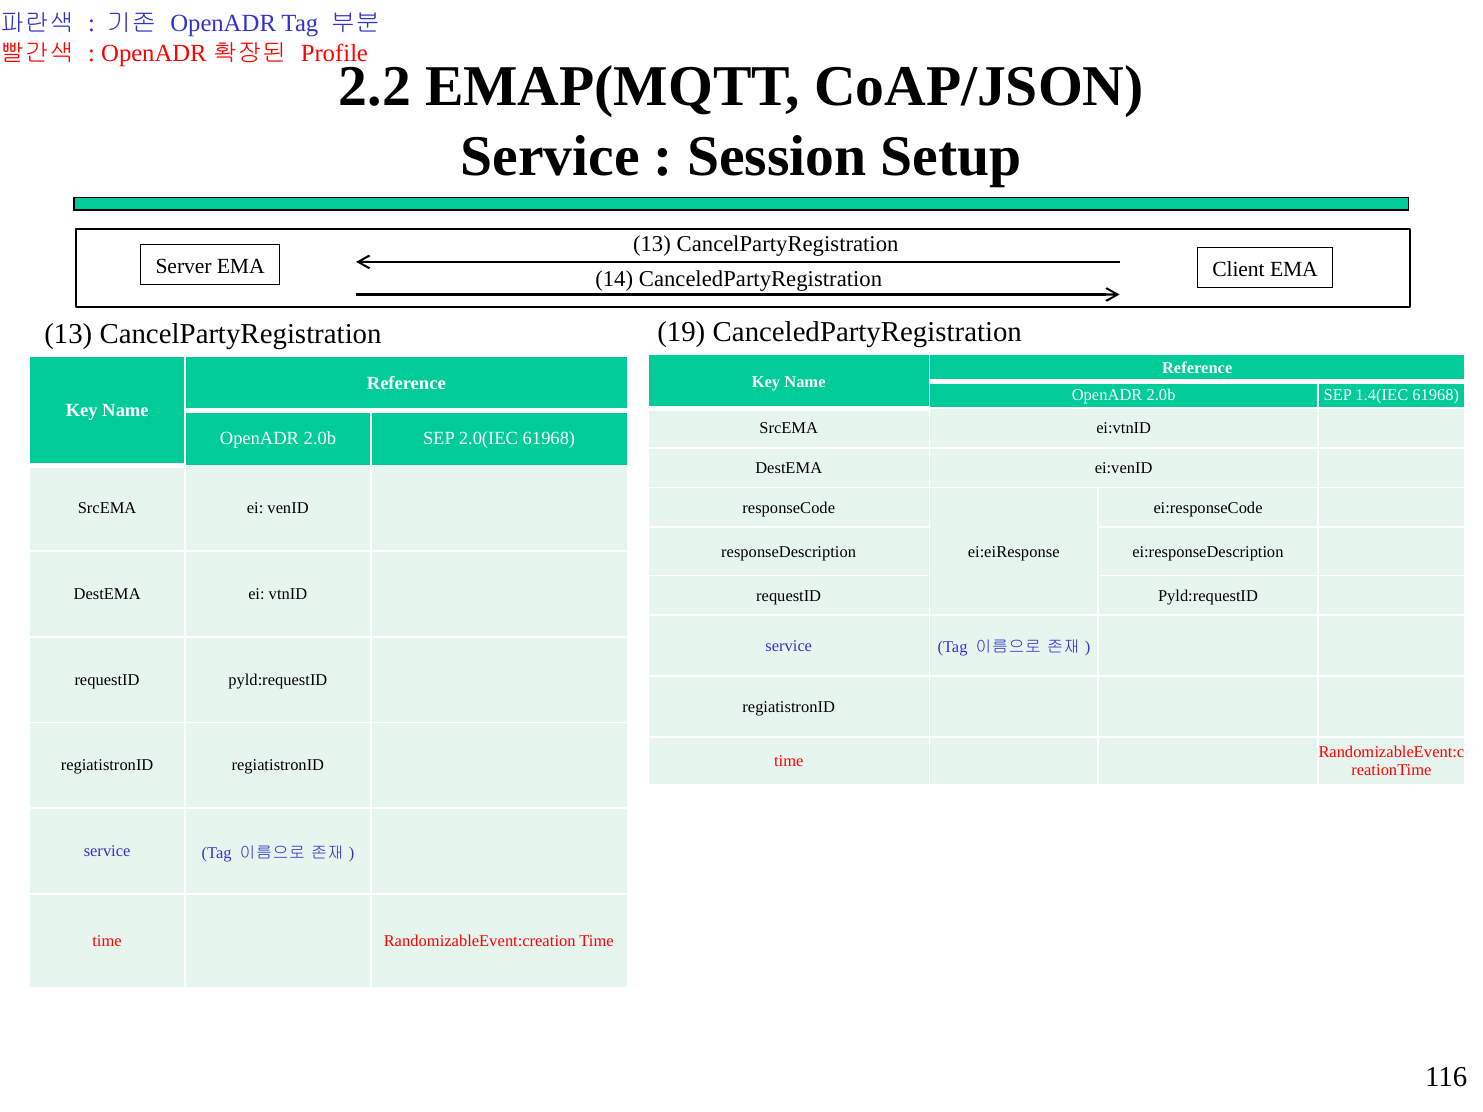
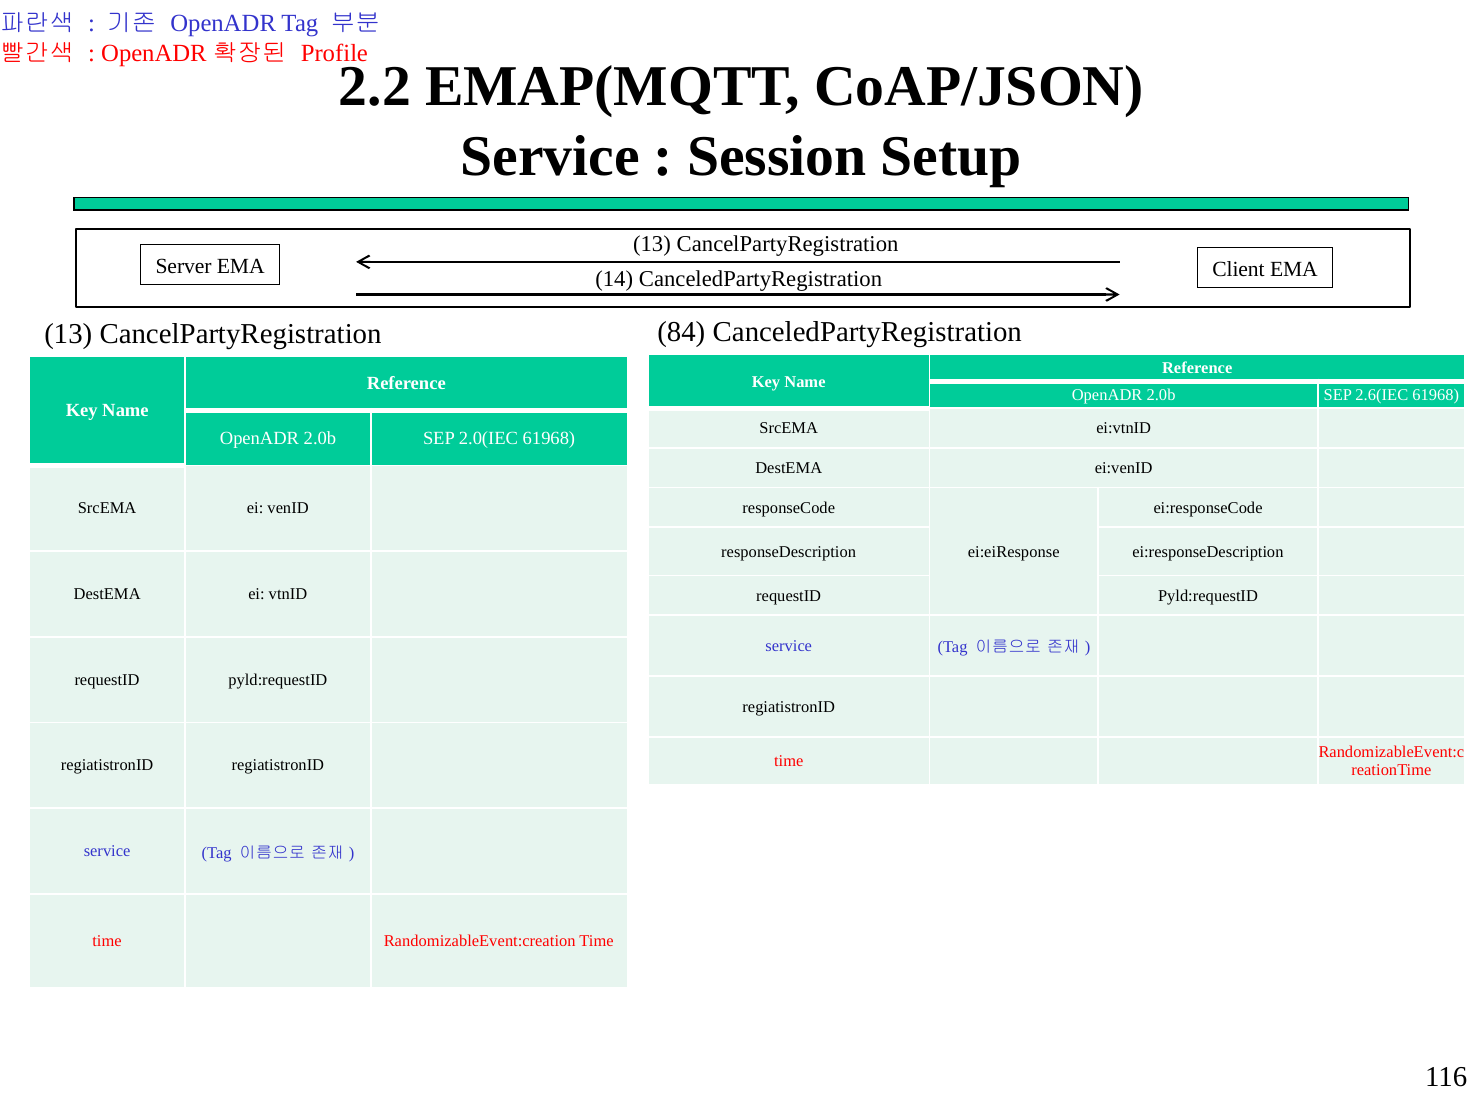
19: 19 -> 84
1.4(IEC: 1.4(IEC -> 2.6(IEC
